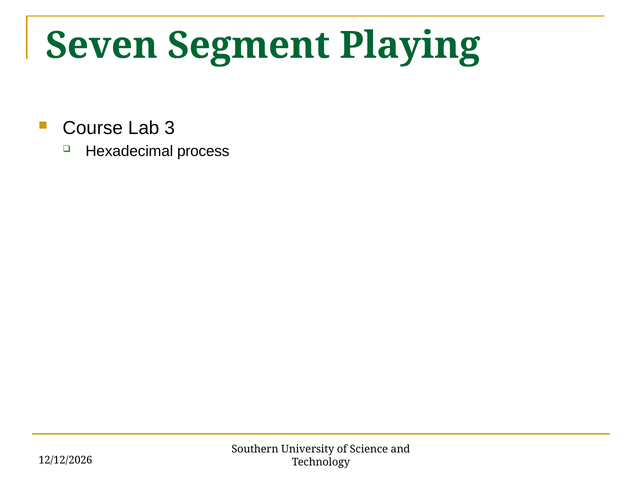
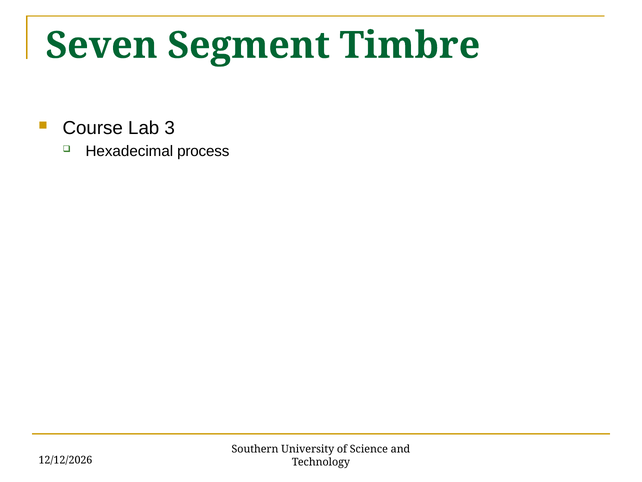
Playing: Playing -> Timbre
